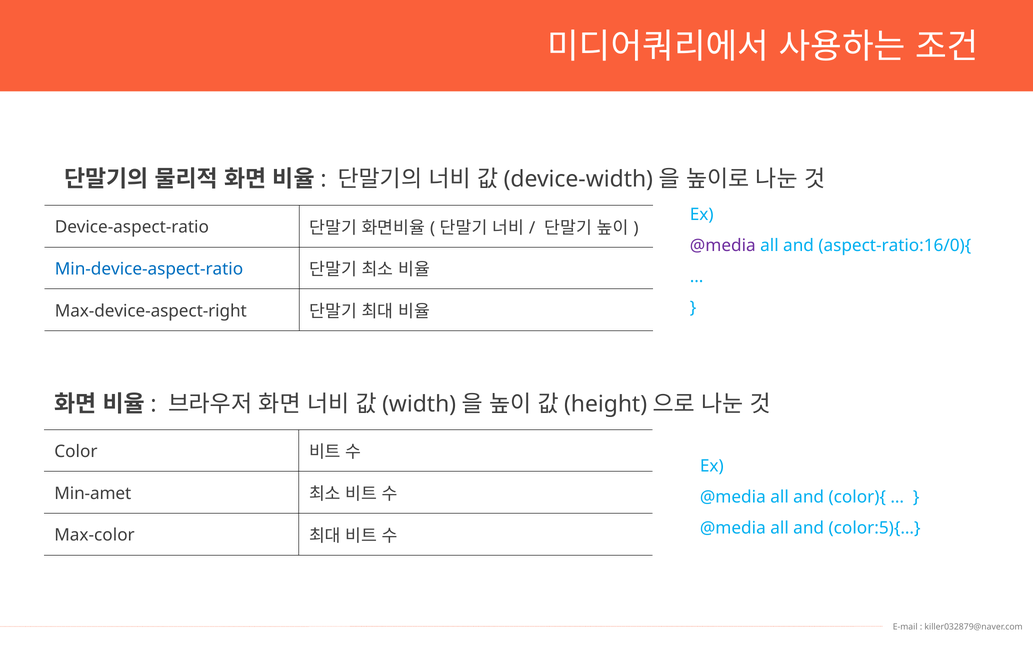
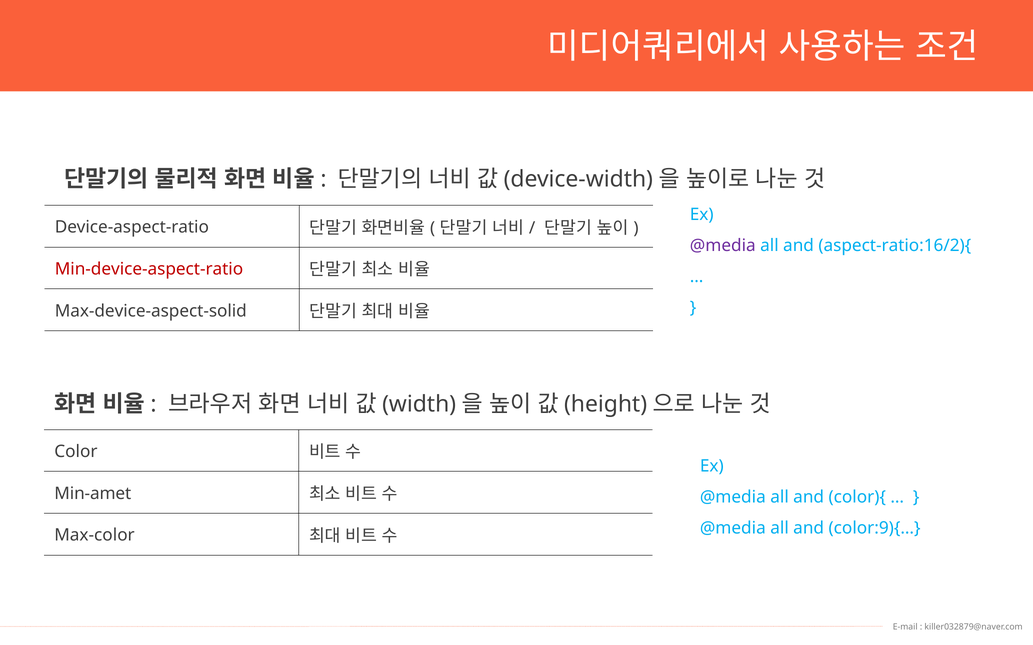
aspect-ratio:16/0){: aspect-ratio:16/0){ -> aspect-ratio:16/2){
Min-device-aspect-ratio colour: blue -> red
Max-device-aspect-right: Max-device-aspect-right -> Max-device-aspect-solid
color:5){…: color:5){… -> color:9){…
